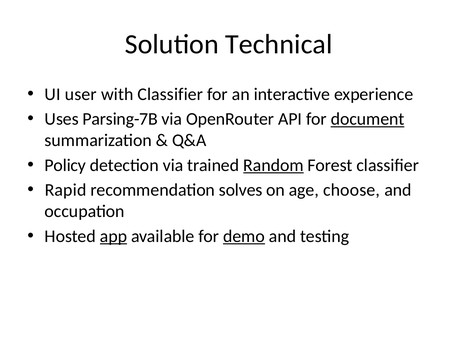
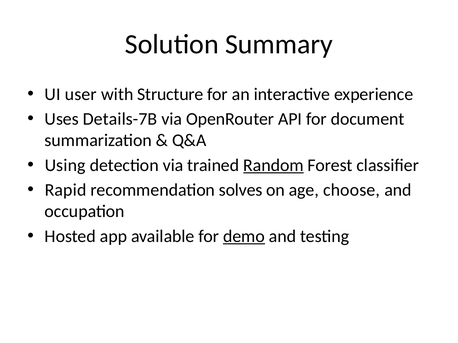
Technical: Technical -> Summary
with Classifier: Classifier -> Structure
Parsing-7B: Parsing-7B -> Details-7B
document underline: present -> none
Policy: Policy -> Using
app underline: present -> none
